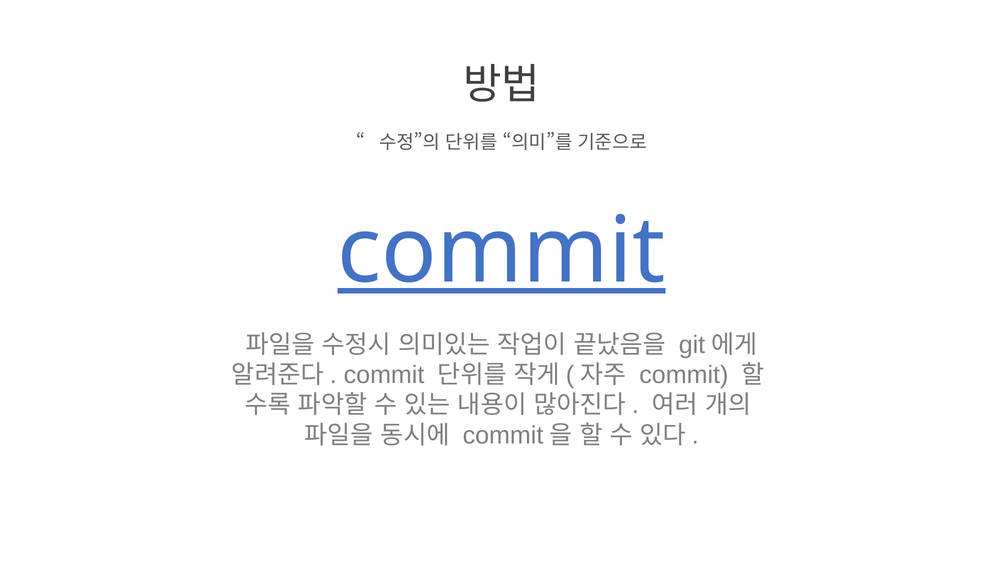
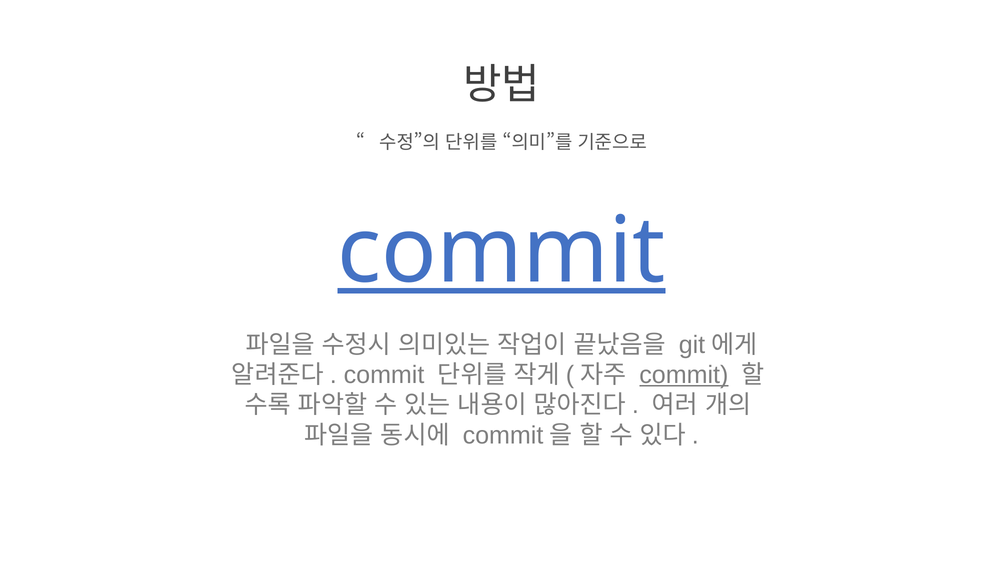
commit at (684, 375) underline: none -> present
